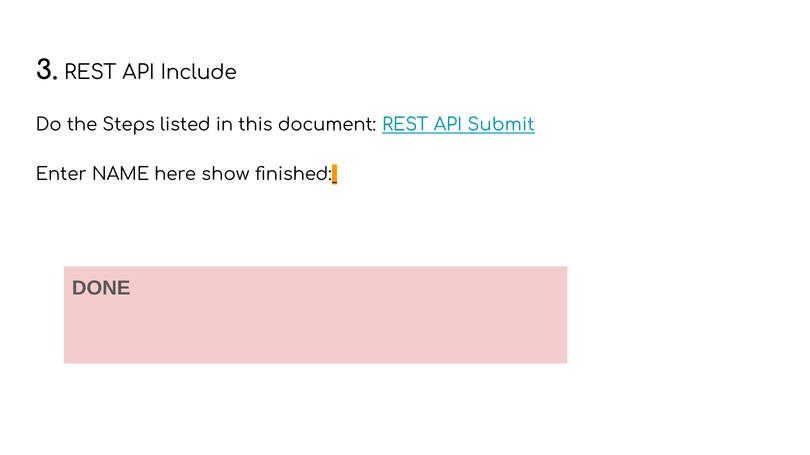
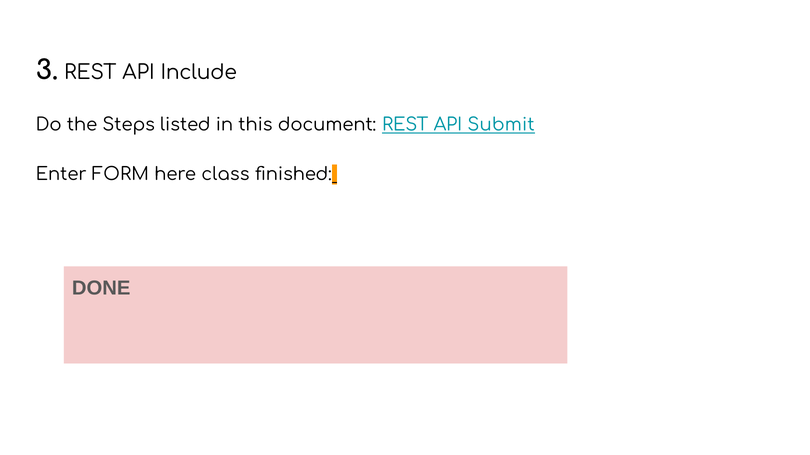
NAME: NAME -> FORM
show: show -> class
